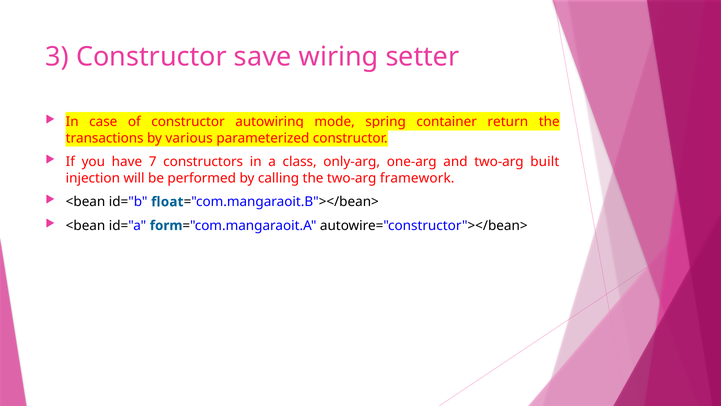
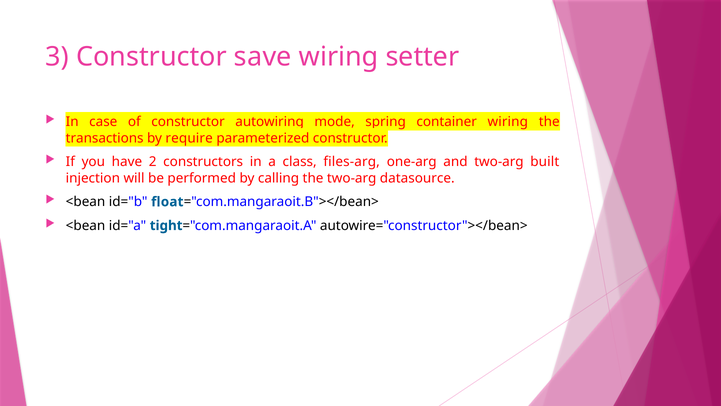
container return: return -> wiring
various: various -> require
7: 7 -> 2
only-arg: only-arg -> files-arg
framework: framework -> datasource
form: form -> tight
